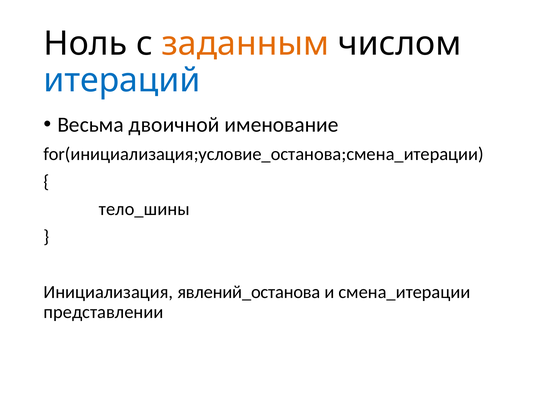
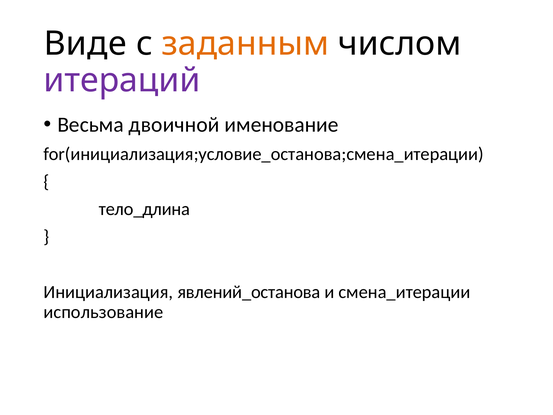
Ноль: Ноль -> Виде
итераций colour: blue -> purple
тело_шины: тело_шины -> тело_длина
представлении: представлении -> использование
